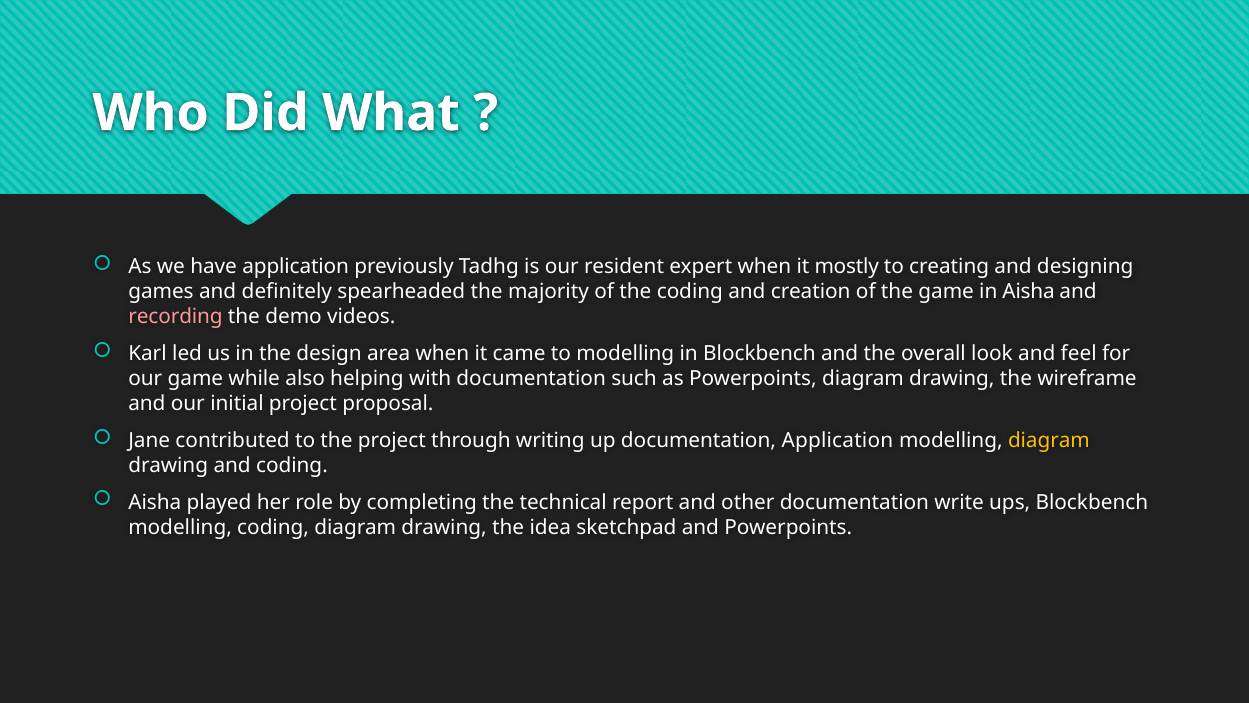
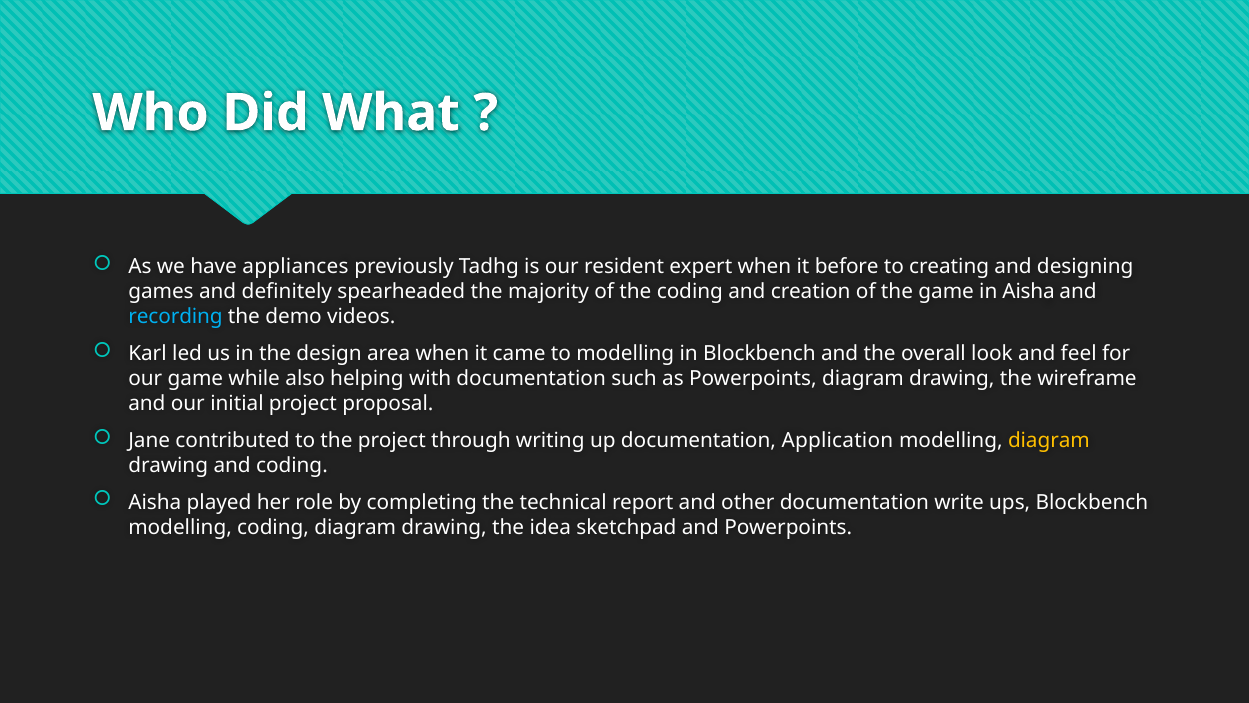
have application: application -> appliances
mostly: mostly -> before
recording colour: pink -> light blue
